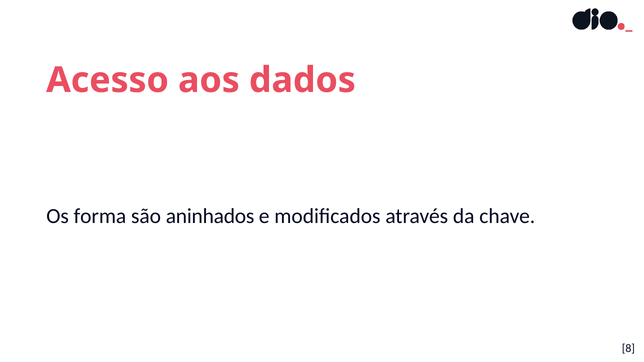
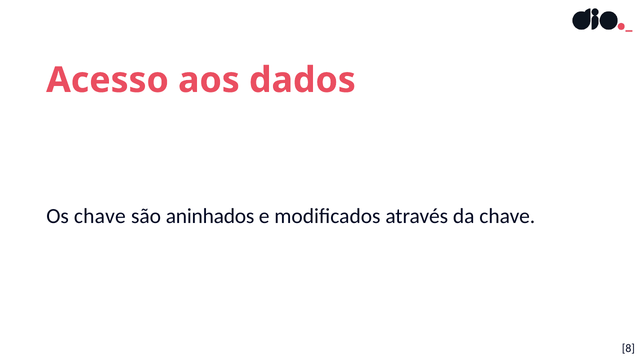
Os forma: forma -> chave
